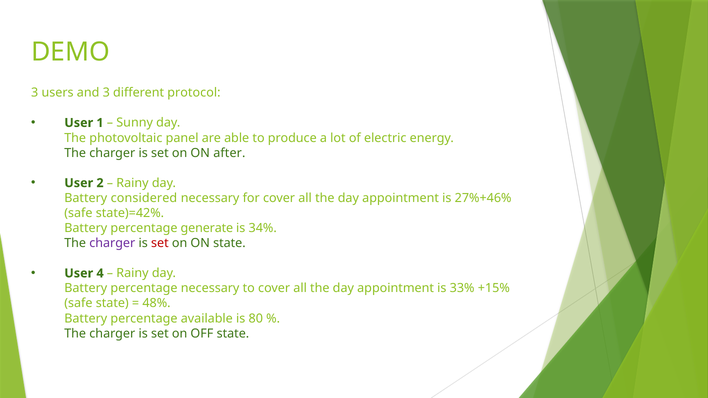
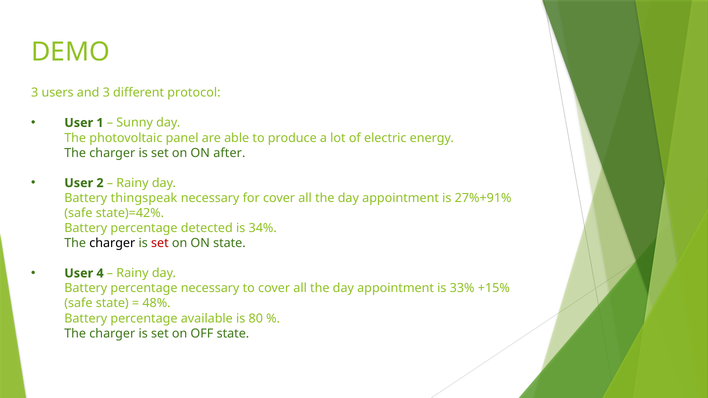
considered: considered -> thingspeak
27%+46%: 27%+46% -> 27%+91%
generate: generate -> detected
charger at (112, 243) colour: purple -> black
